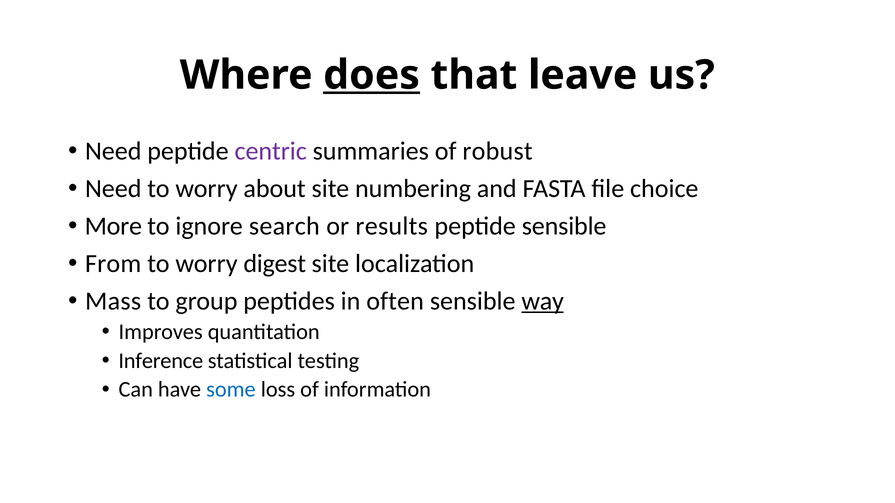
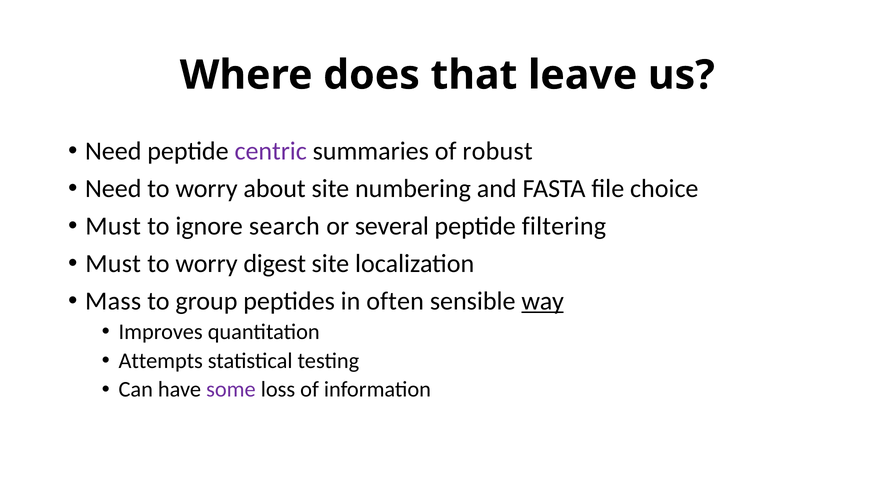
does underline: present -> none
More at (113, 226): More -> Must
results: results -> several
peptide sensible: sensible -> filtering
From at (113, 264): From -> Must
Inference: Inference -> Attempts
some colour: blue -> purple
